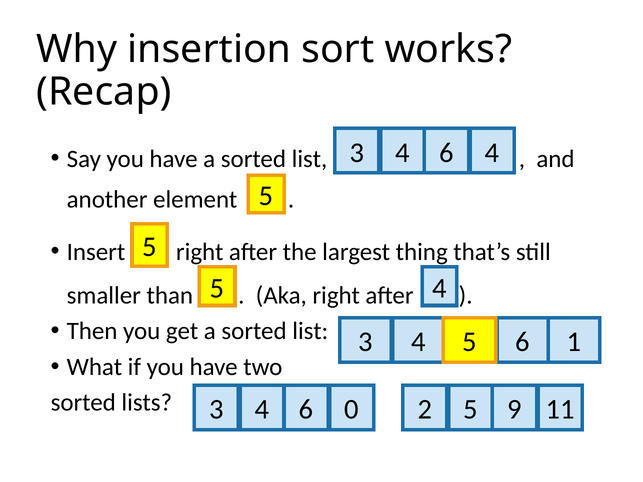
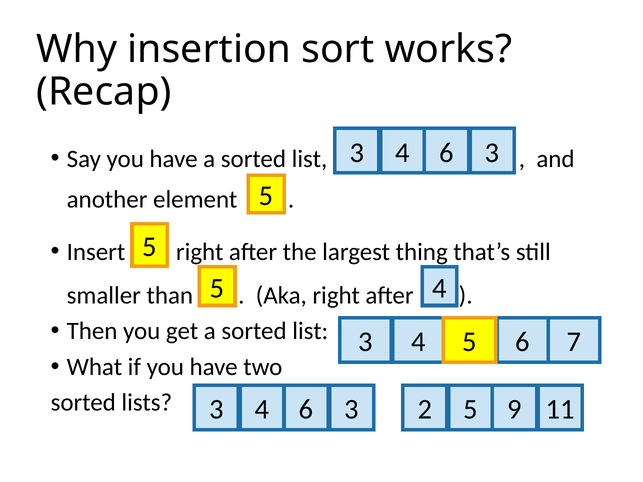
4 at (492, 153): 4 -> 3
1: 1 -> 7
0 at (352, 410): 0 -> 3
